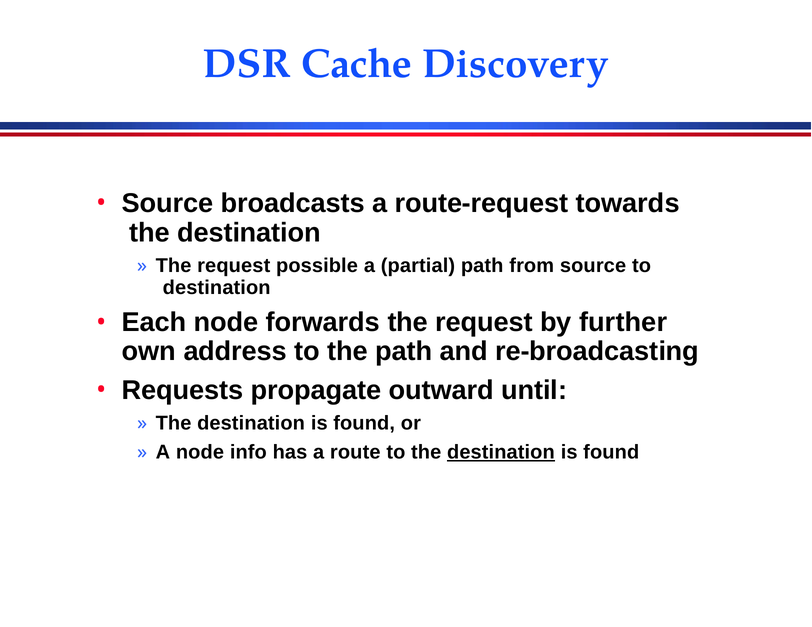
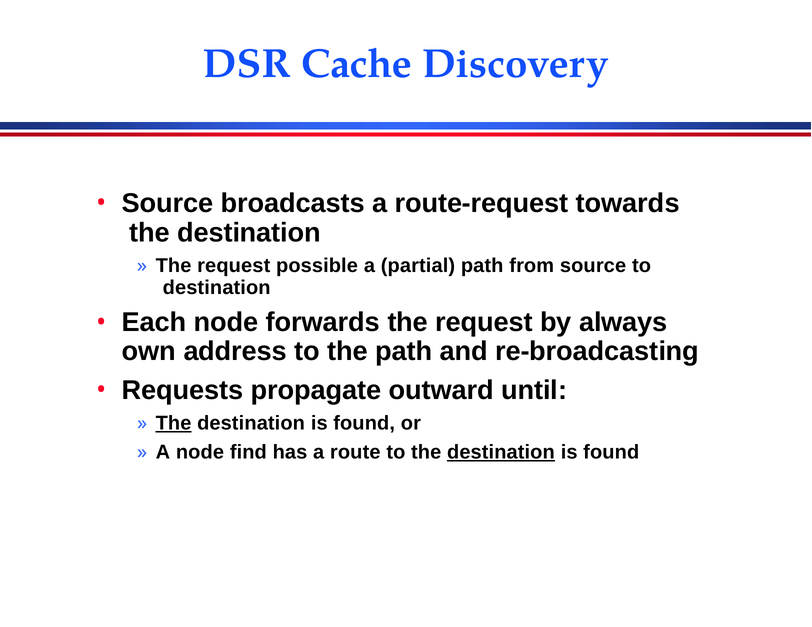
further: further -> always
The at (174, 423) underline: none -> present
info: info -> find
